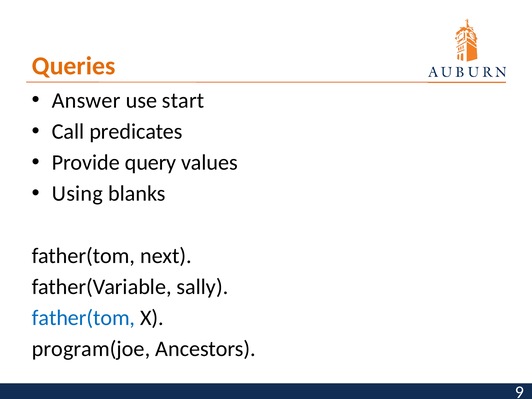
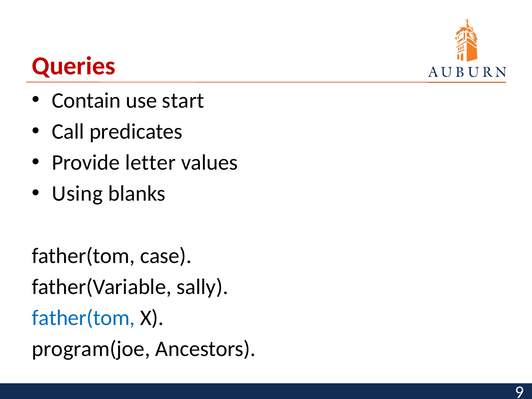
Queries colour: orange -> red
Answer: Answer -> Contain
query: query -> letter
next: next -> case
